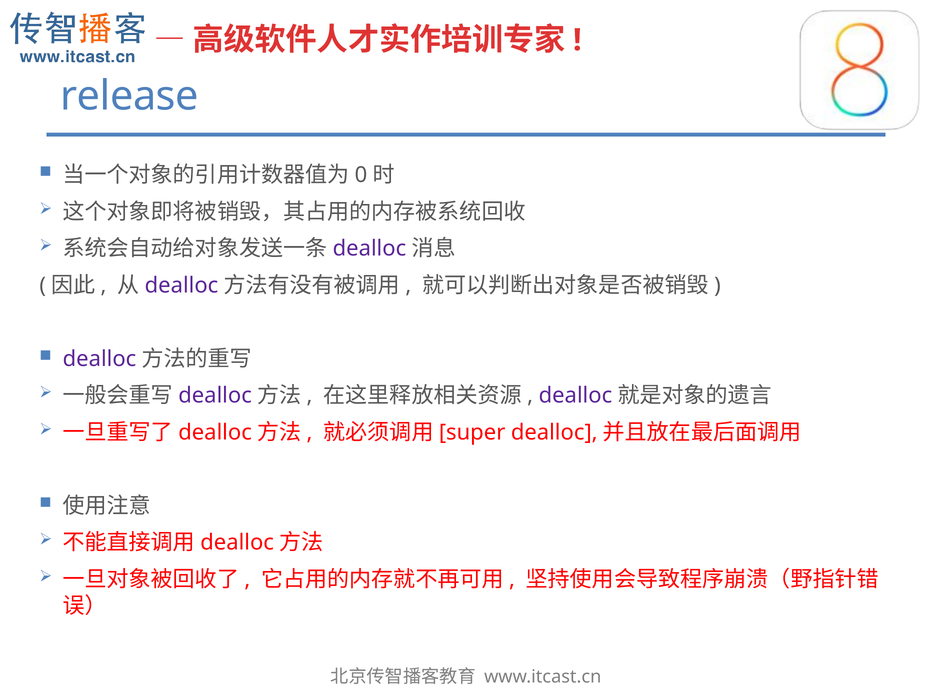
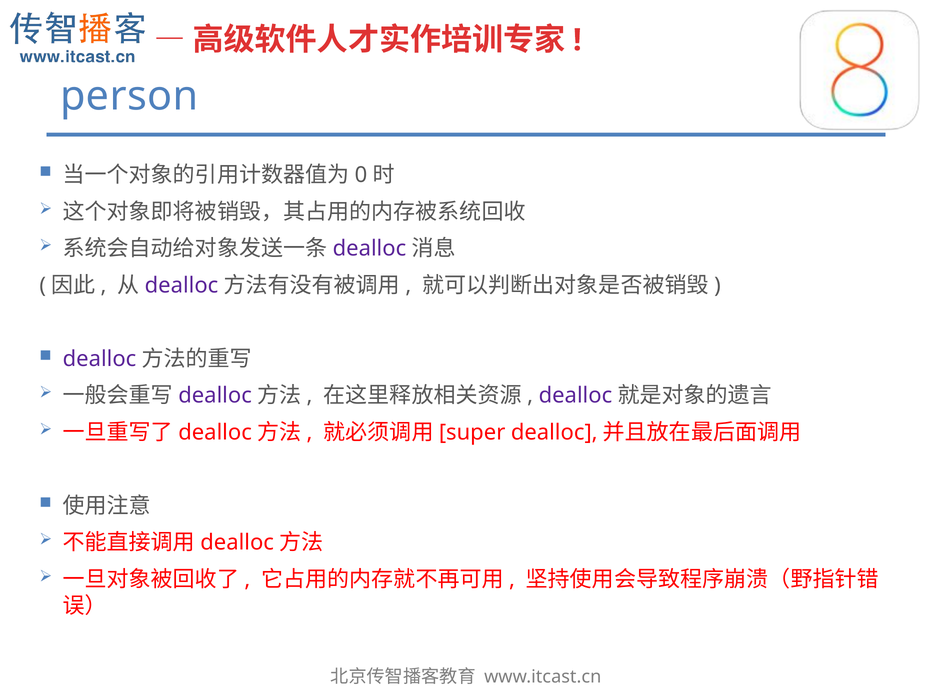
release: release -> person
